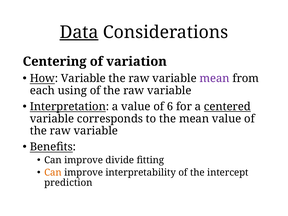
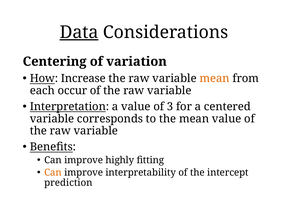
How Variable: Variable -> Increase
mean at (215, 78) colour: purple -> orange
using: using -> occur
6: 6 -> 3
centered underline: present -> none
divide: divide -> highly
